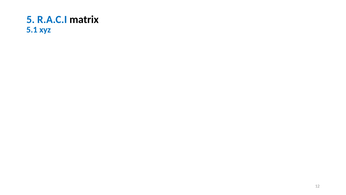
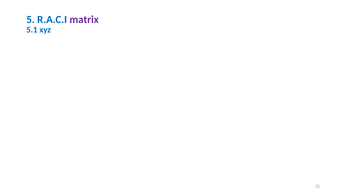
matrix colour: black -> purple
